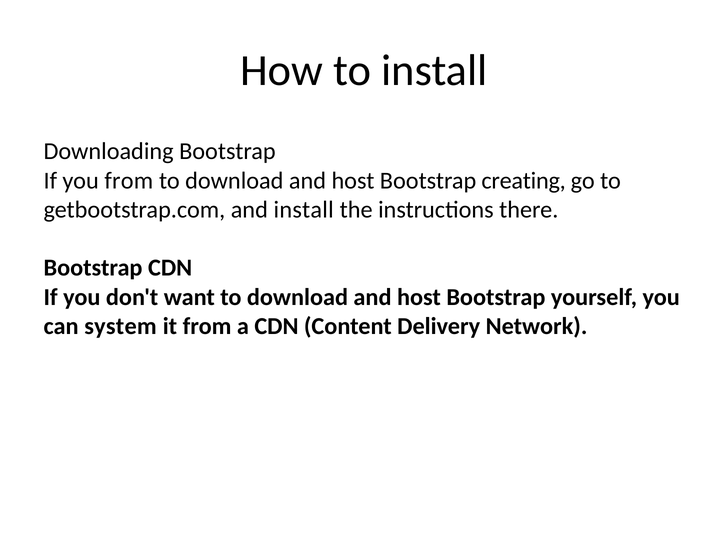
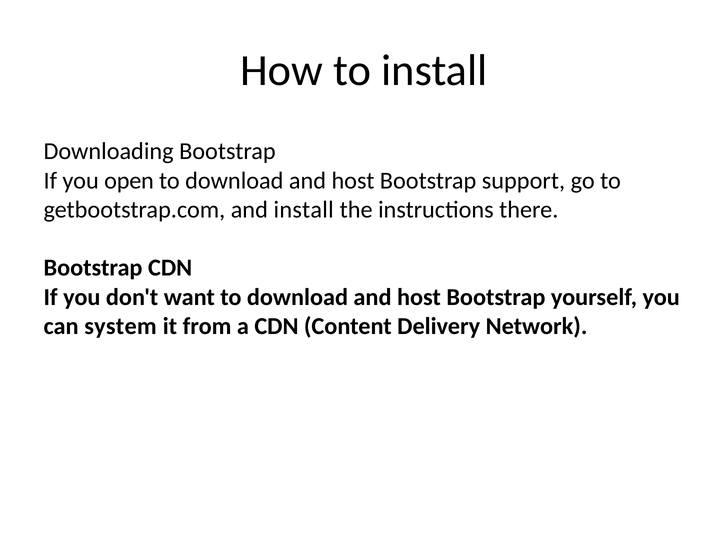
you from: from -> open
creating: creating -> support
